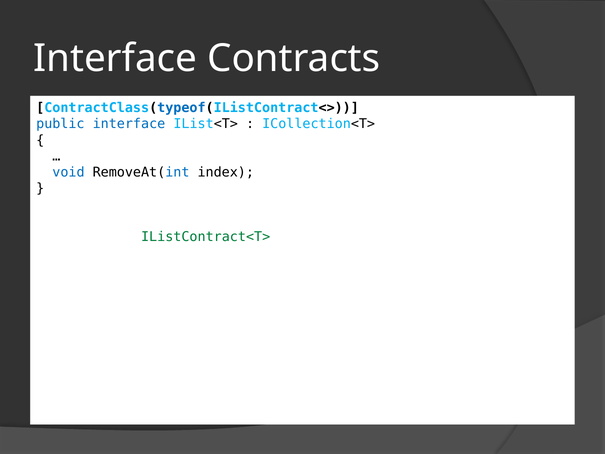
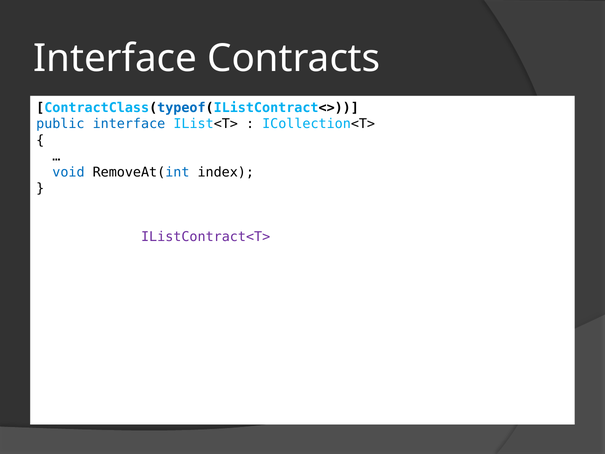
IListContract<T> colour: green -> purple
